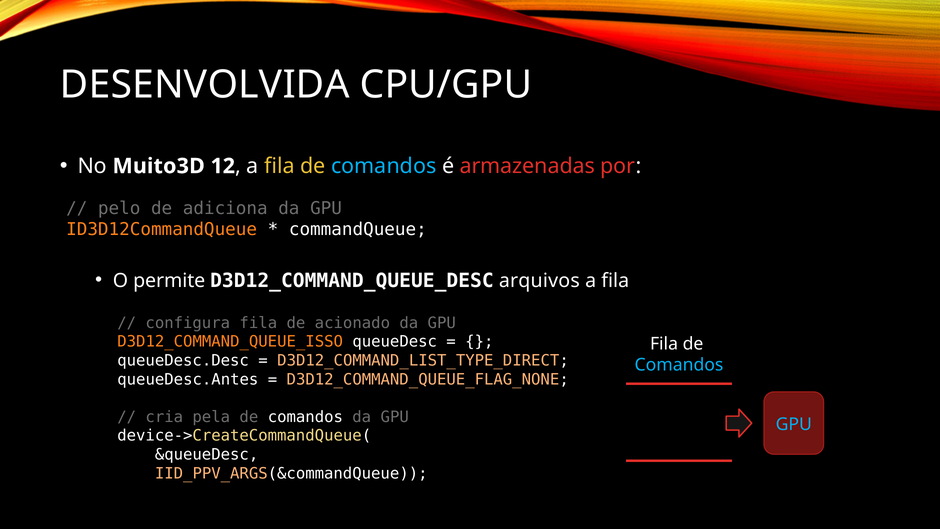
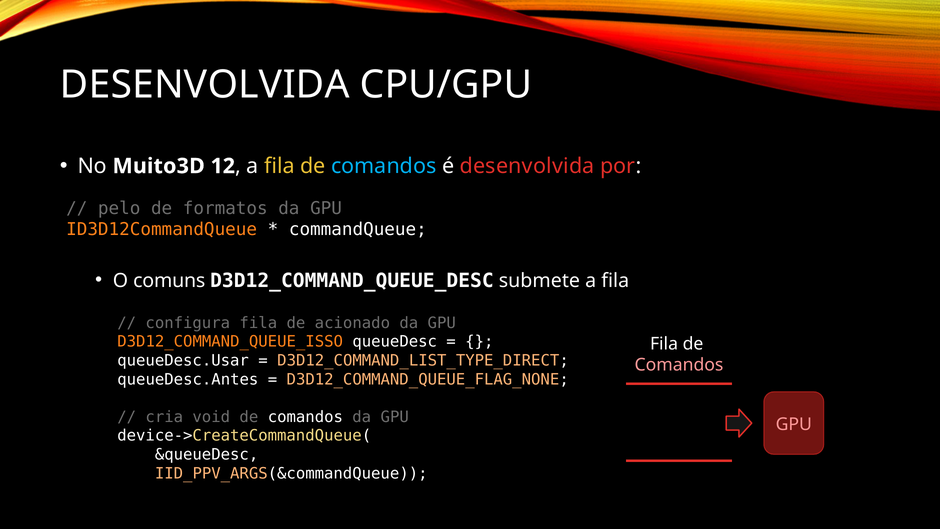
é armazenadas: armazenadas -> desenvolvida
adiciona: adiciona -> formatos
permite: permite -> comuns
arquivos: arquivos -> submete
queueDesc.Desc: queueDesc.Desc -> queueDesc.Usar
Comandos at (679, 365) colour: light blue -> pink
pela: pela -> void
GPU at (794, 424) colour: light blue -> pink
